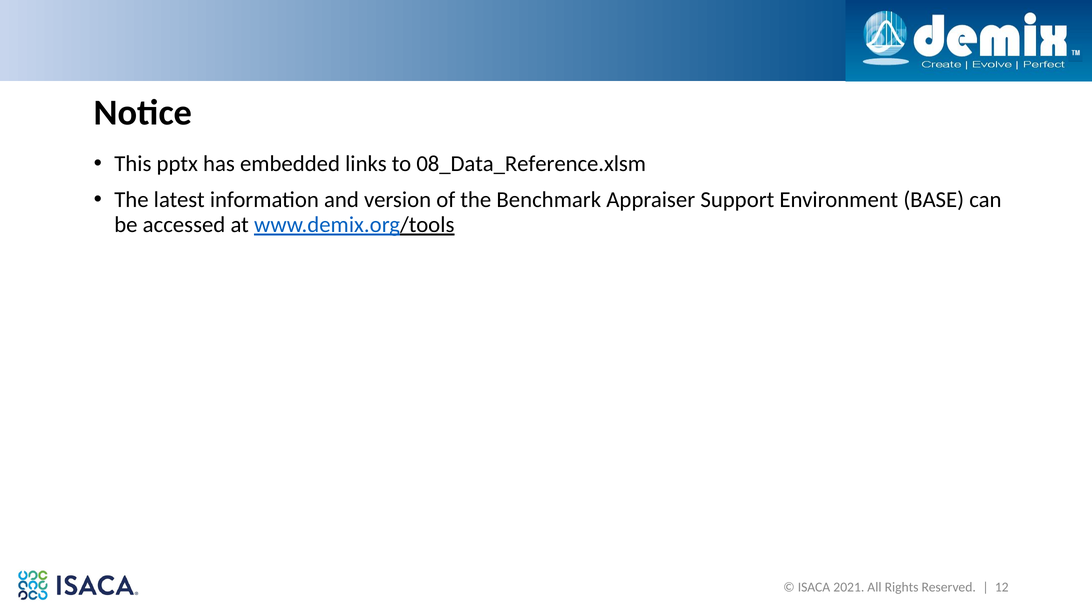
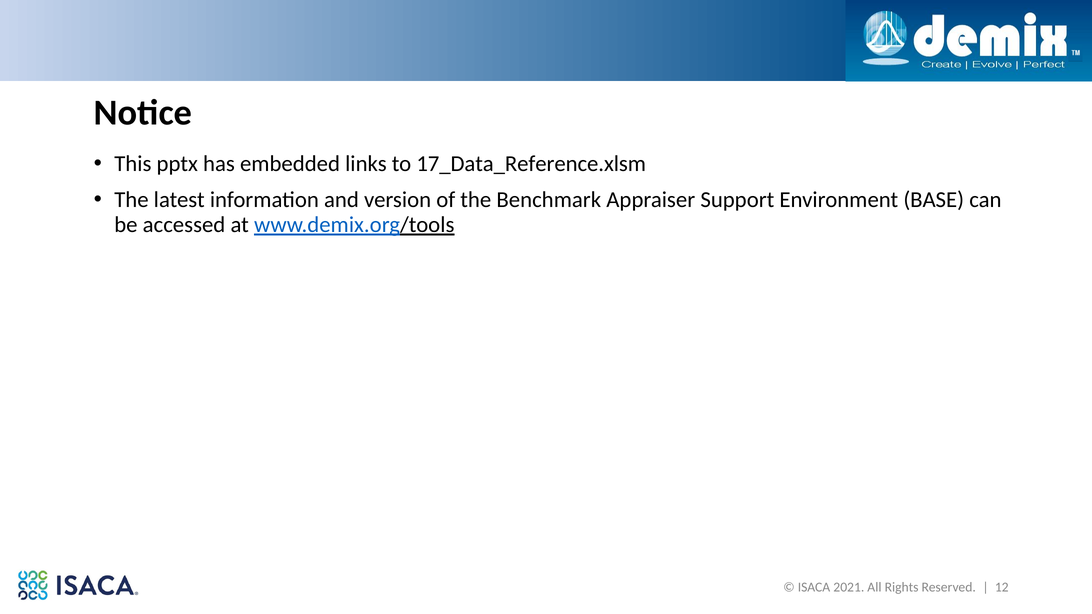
08_Data_Reference.xlsm: 08_Data_Reference.xlsm -> 17_Data_Reference.xlsm
